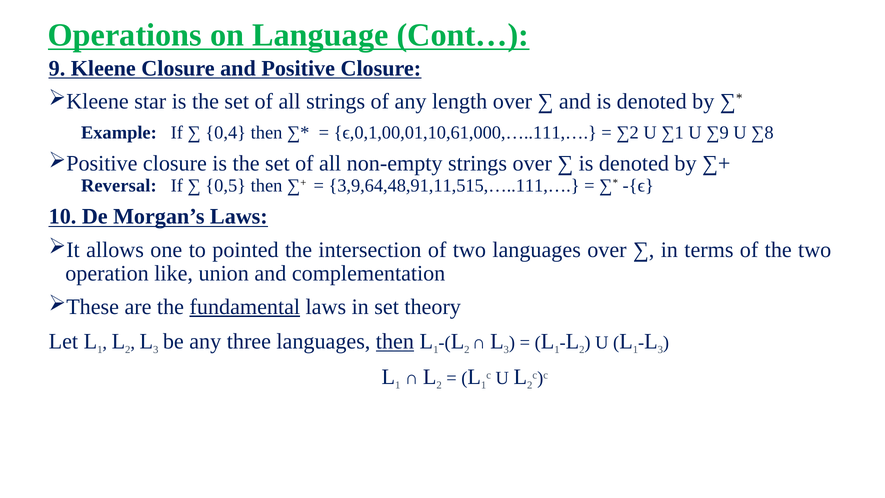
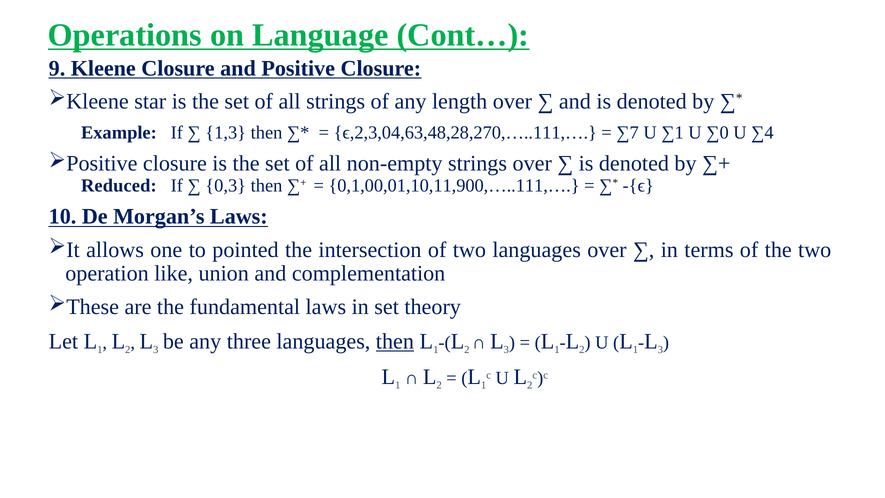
0,4: 0,4 -> 1,3
ϵ,0,1,00,01,10,61,000,…..111,…: ϵ,0,1,00,01,10,61,000,…..111,… -> ϵ,2,3,04,63,48,28,270,…..111,…
∑2: ∑2 -> ∑7
∑9: ∑9 -> ∑0
∑8: ∑8 -> ∑4
Reversal: Reversal -> Reduced
0,5: 0,5 -> 0,3
3,9,64,48,91,11,515,…..111,…: 3,9,64,48,91,11,515,…..111,… -> 0,1,00,01,10,11,900,…..111,…
fundamental underline: present -> none
